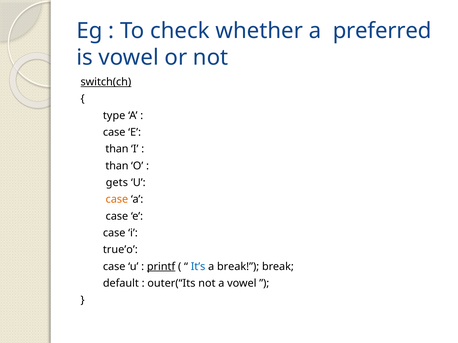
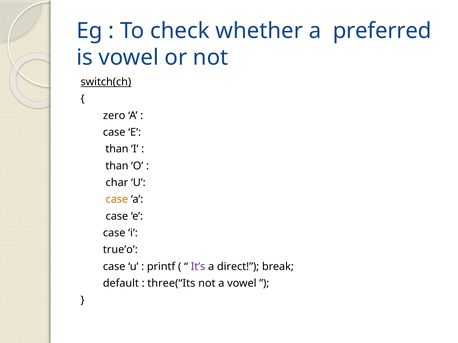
type: type -> zero
gets: gets -> char
printf underline: present -> none
It’s colour: blue -> purple
a break: break -> direct
outer(“Its: outer(“Its -> three(“Its
